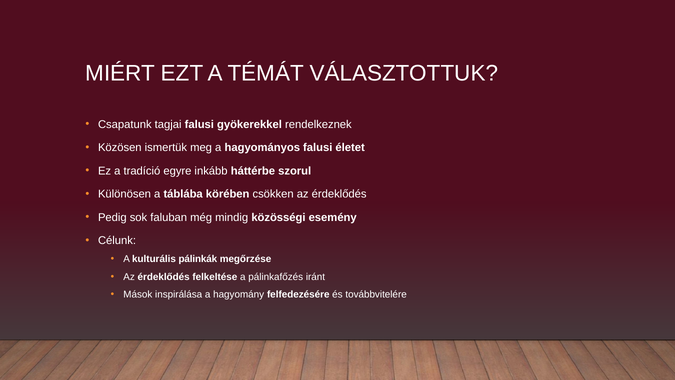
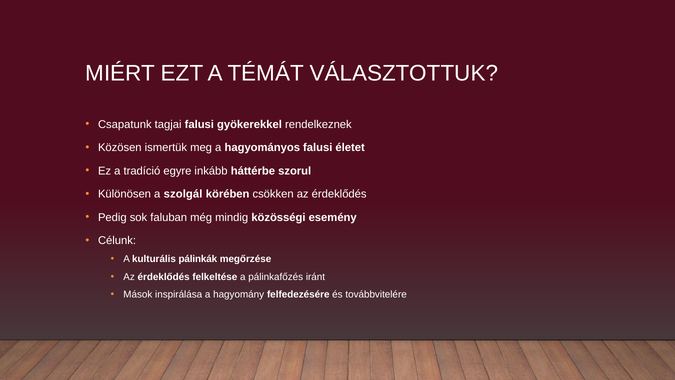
táblába: táblába -> szolgál
